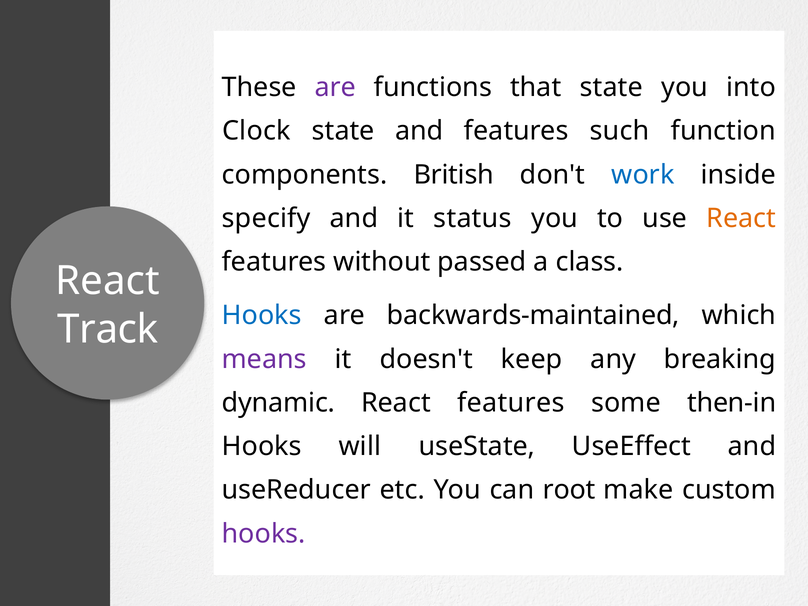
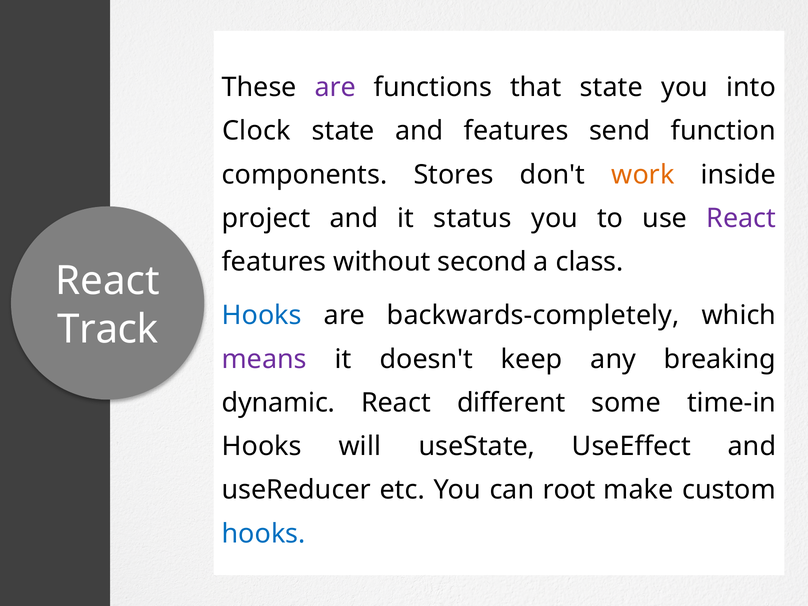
such: such -> send
British: British -> Stores
work colour: blue -> orange
specify: specify -> project
React at (741, 218) colour: orange -> purple
passed: passed -> second
backwards-maintained: backwards-maintained -> backwards-completely
features at (511, 403): features -> different
then-in: then-in -> time-in
hooks at (264, 534) colour: purple -> blue
